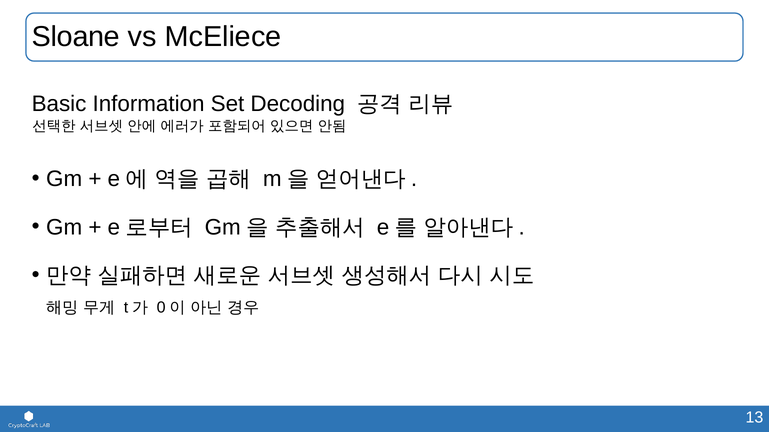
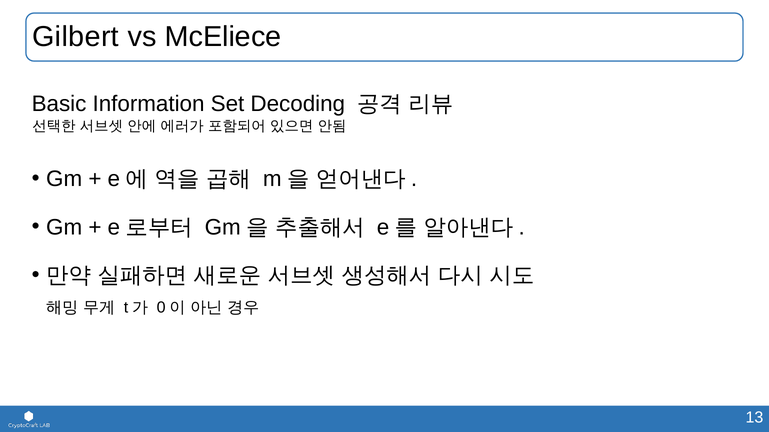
Sloane: Sloane -> Gilbert
